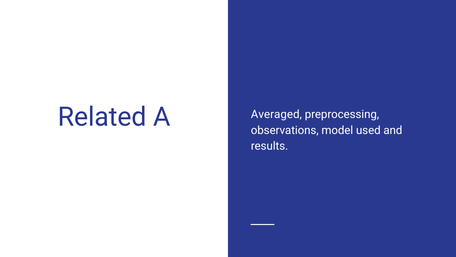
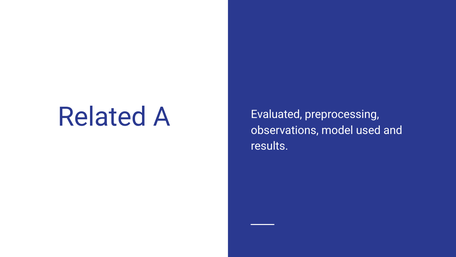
Averaged: Averaged -> Evaluated
